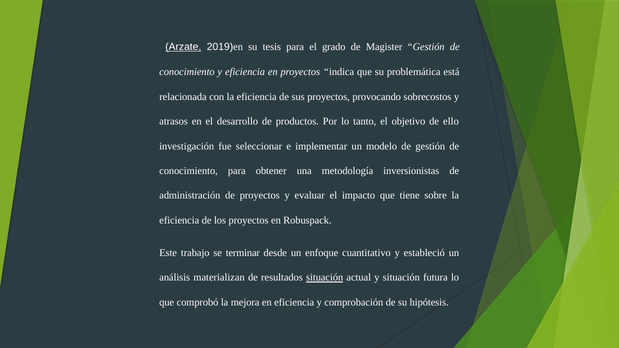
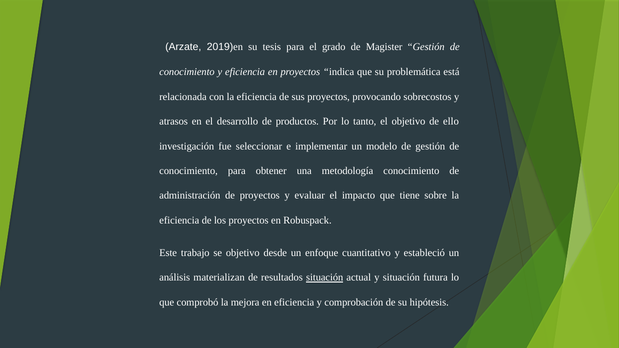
Arzate underline: present -> none
metodología inversionistas: inversionistas -> conocimiento
se terminar: terminar -> objetivo
